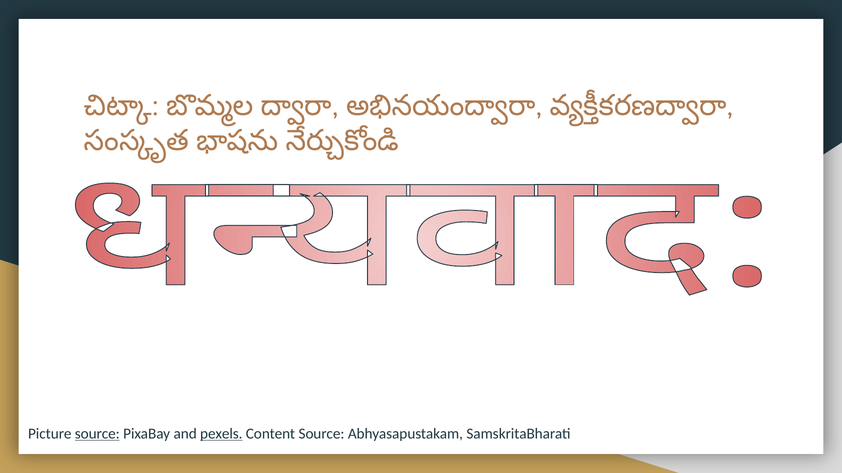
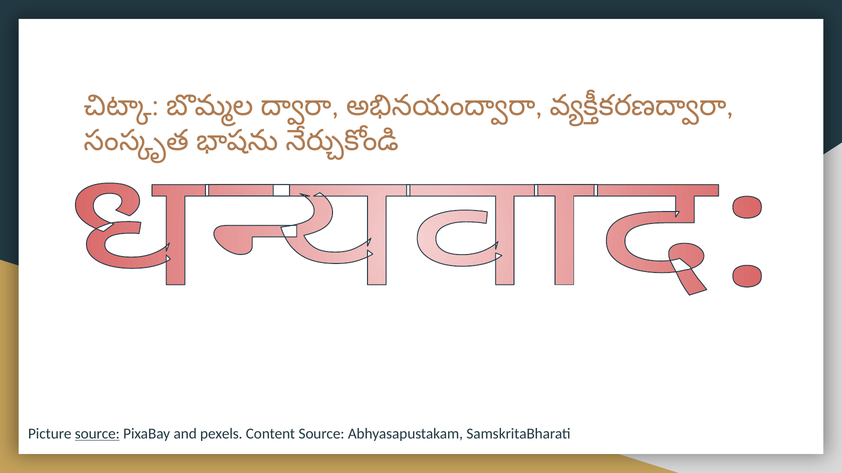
pexels underline: present -> none
